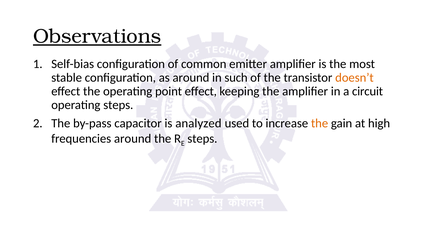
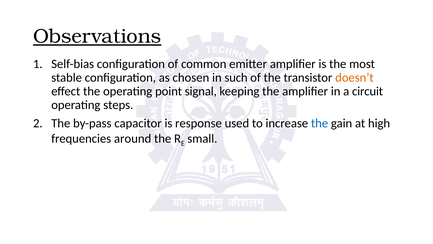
as around: around -> chosen
point effect: effect -> signal
analyzed: analyzed -> response
the at (320, 123) colour: orange -> blue
steps at (202, 138): steps -> small
